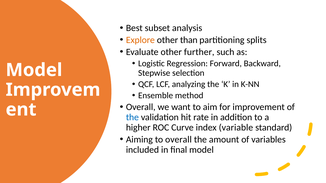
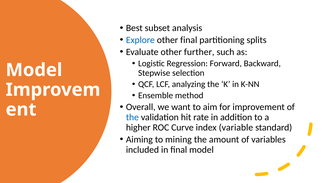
Explore colour: orange -> blue
other than: than -> final
to overall: overall -> mining
